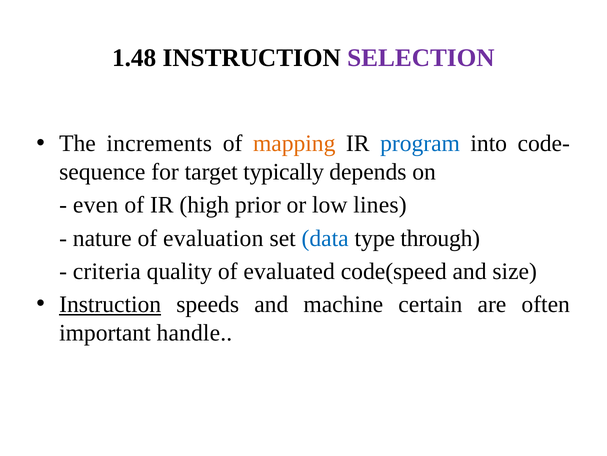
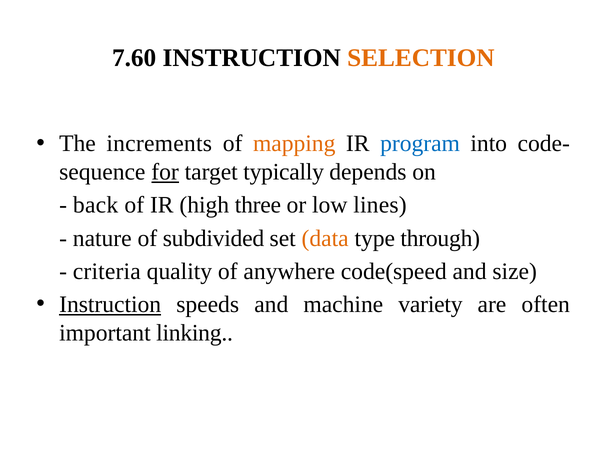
1.48: 1.48 -> 7.60
SELECTION colour: purple -> orange
for underline: none -> present
even: even -> back
prior: prior -> three
evaluation: evaluation -> subdivided
data colour: blue -> orange
evaluated: evaluated -> anywhere
certain: certain -> variety
handle: handle -> linking
